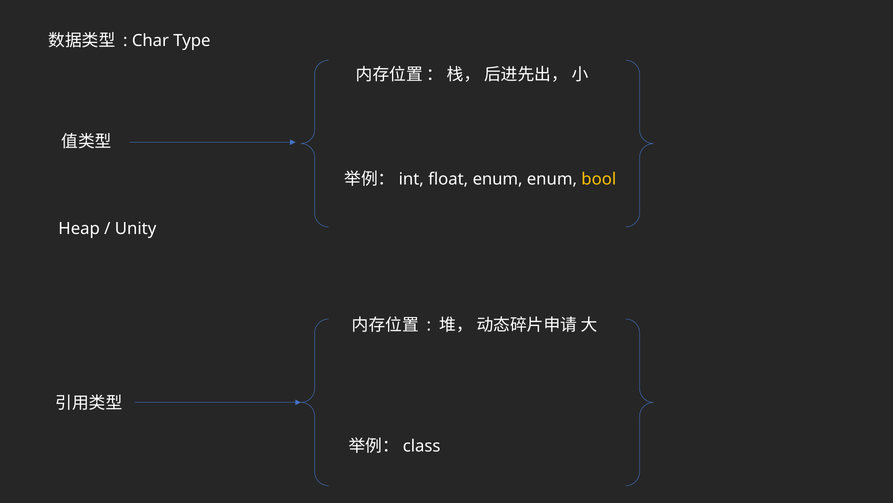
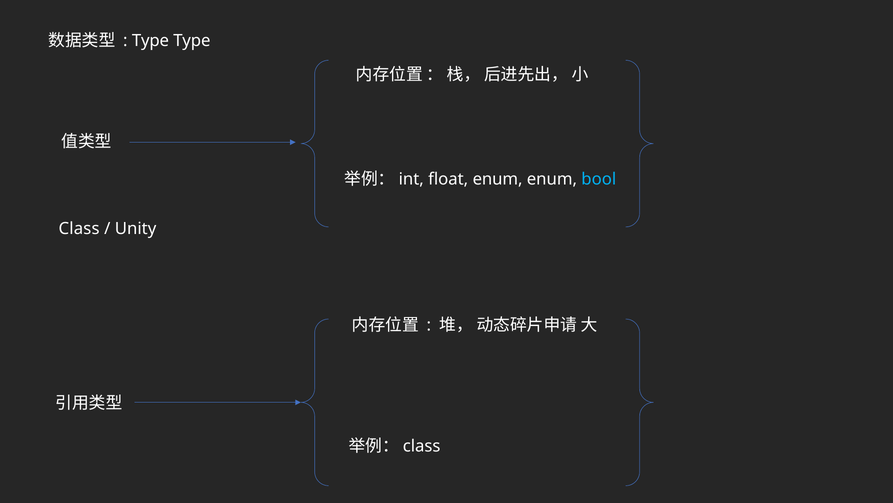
Char at (150, 41): Char -> Type
bool colour: yellow -> light blue
Heap: Heap -> Class
